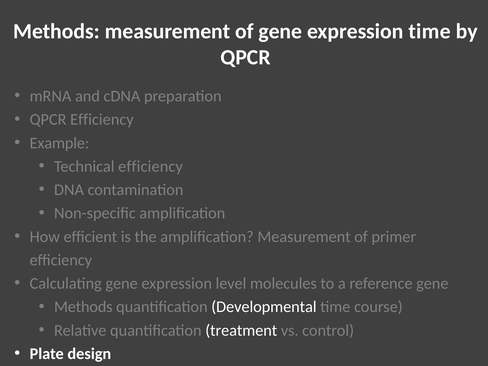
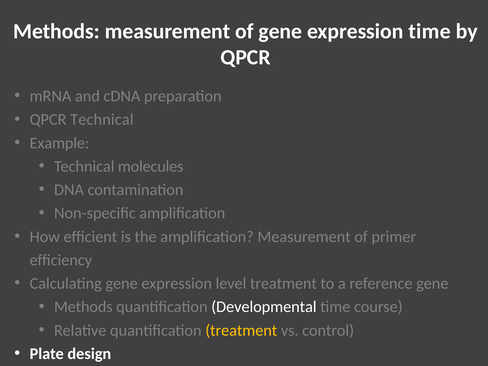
QPCR Efficiency: Efficiency -> Technical
Technical efficiency: efficiency -> molecules
level molecules: molecules -> treatment
treatment at (241, 330) colour: white -> yellow
